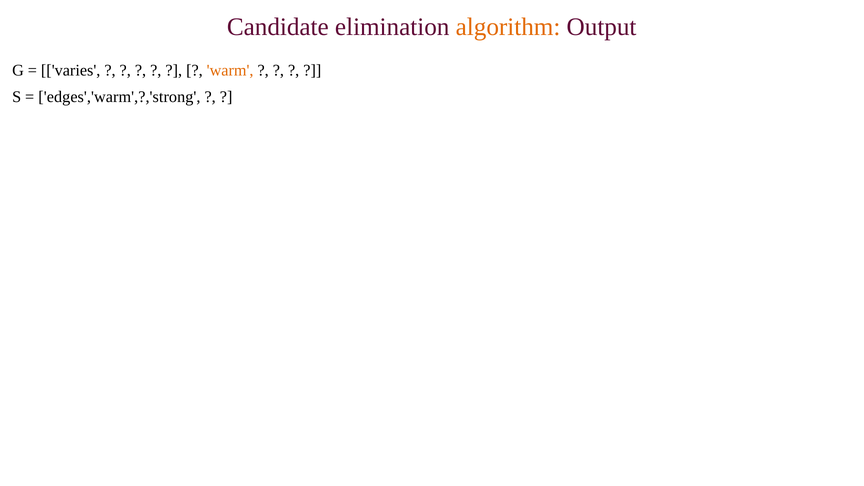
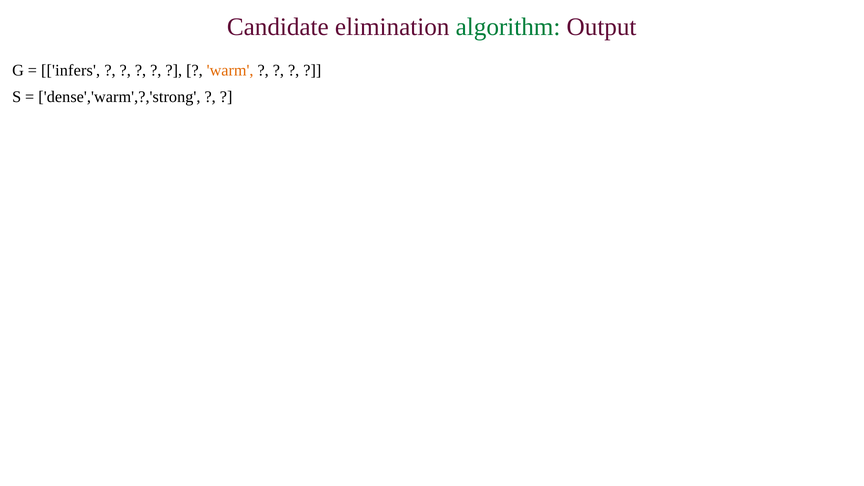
algorithm colour: orange -> green
varies: varies -> infers
edges','warm',?,'strong: edges','warm',?,'strong -> dense','warm',?,'strong
